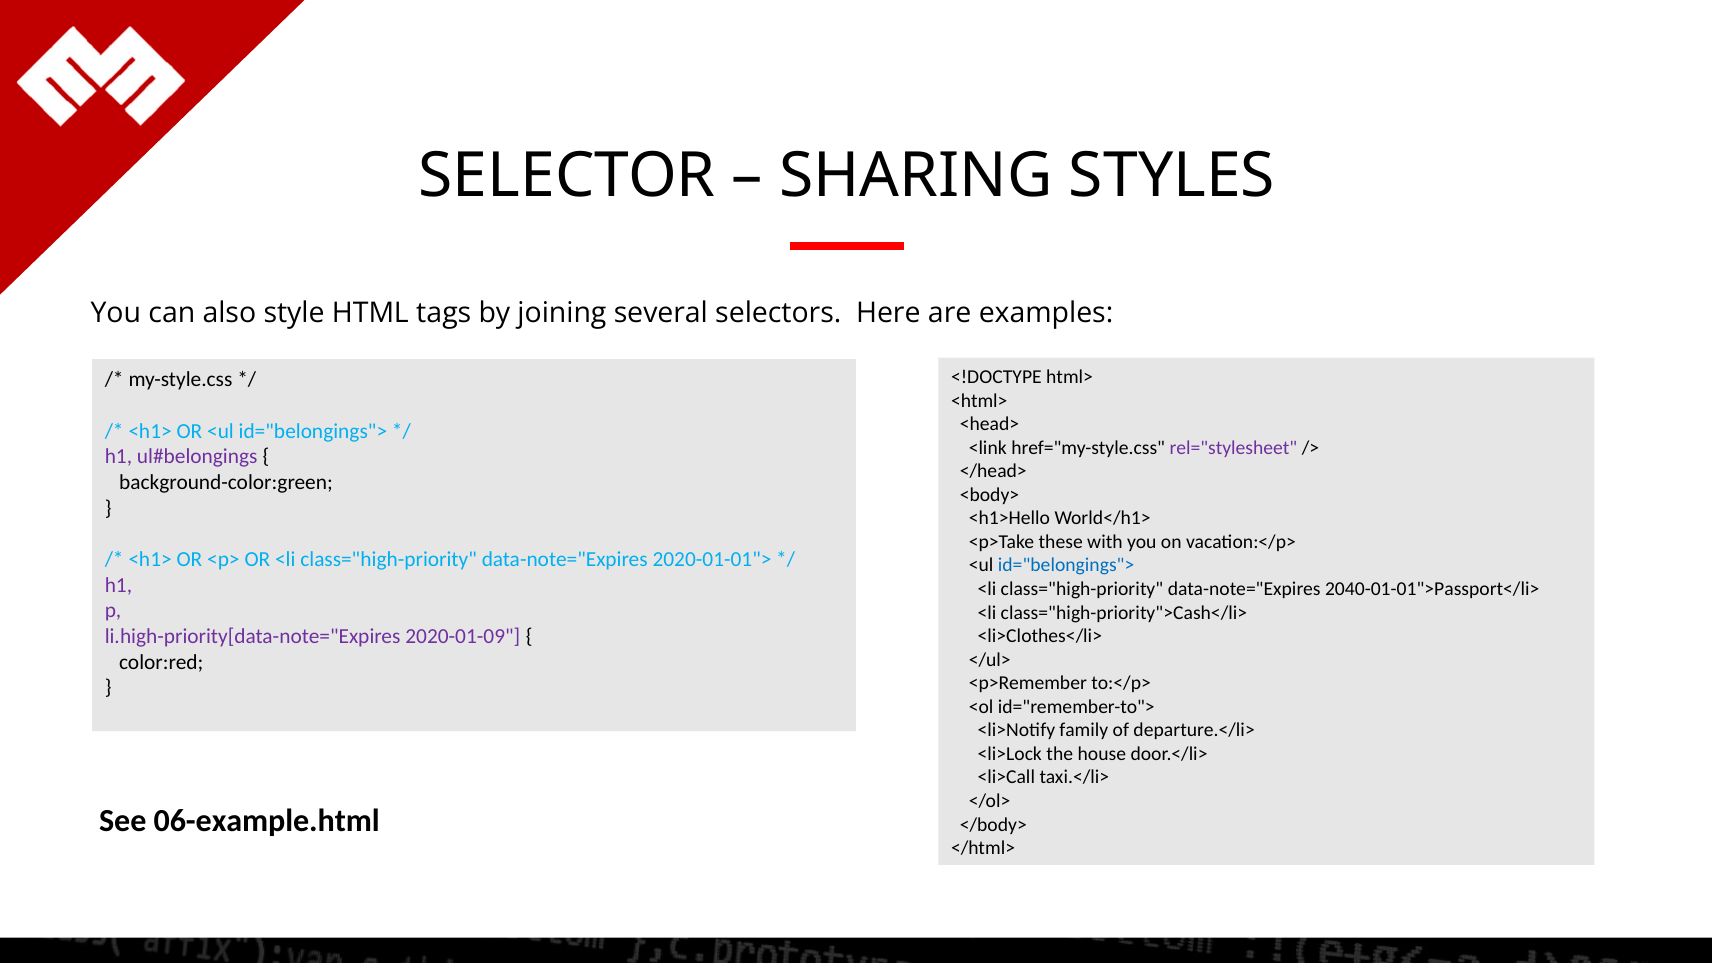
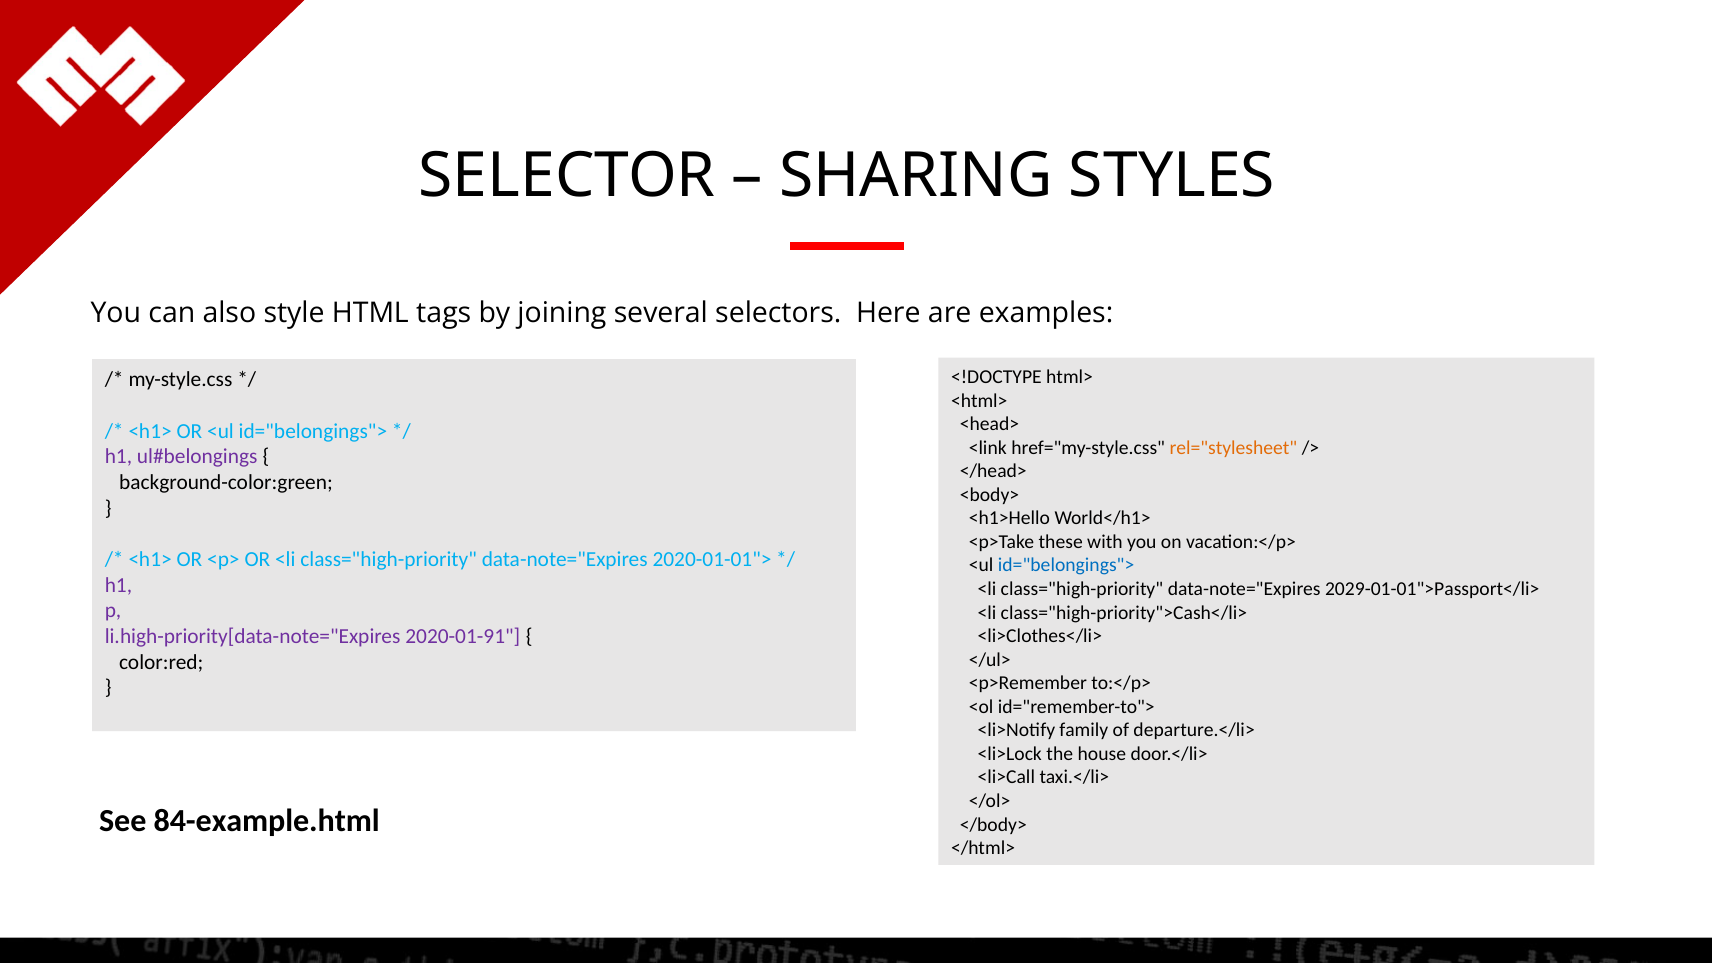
rel="stylesheet colour: purple -> orange
2040-01-01">Passport</li>: 2040-01-01">Passport</li> -> 2029-01-01">Passport</li>
2020-01-09: 2020-01-09 -> 2020-01-91
06-example.html: 06-example.html -> 84-example.html
